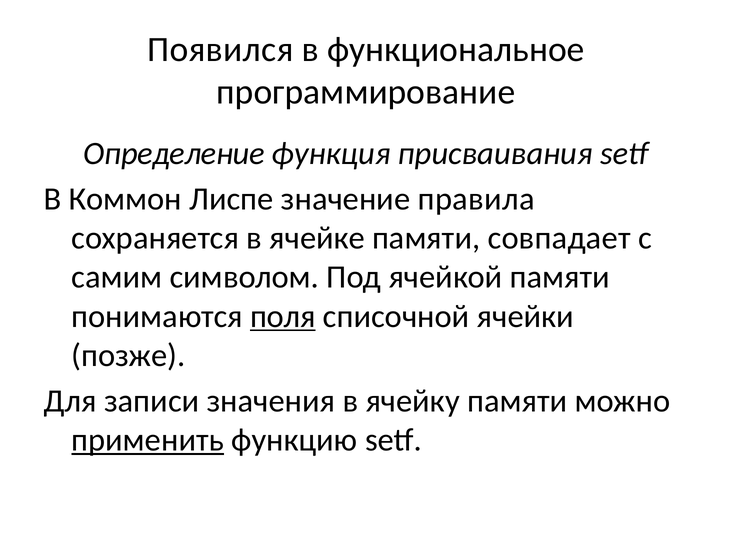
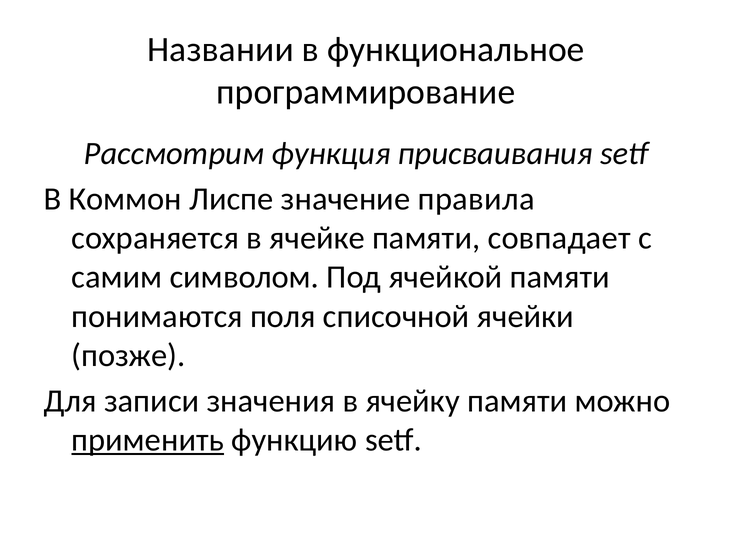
Появился: Появился -> Названии
Определение: Определение -> Рассмотрим
поля underline: present -> none
